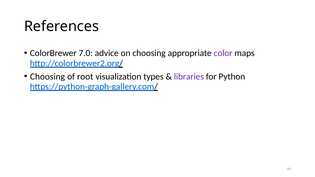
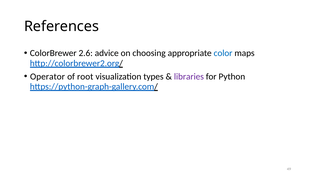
7.0: 7.0 -> 2.6
color colour: purple -> blue
Choosing at (48, 77): Choosing -> Operator
